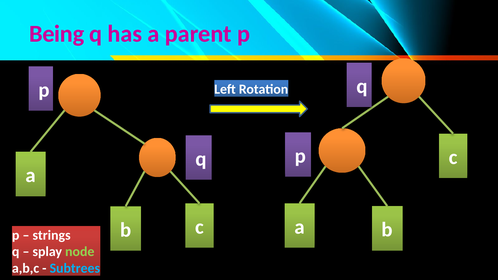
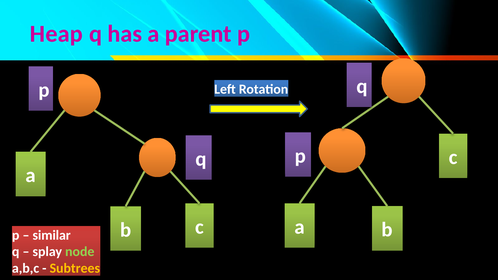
Being: Being -> Heap
strings: strings -> similar
Subtrees colour: light blue -> yellow
